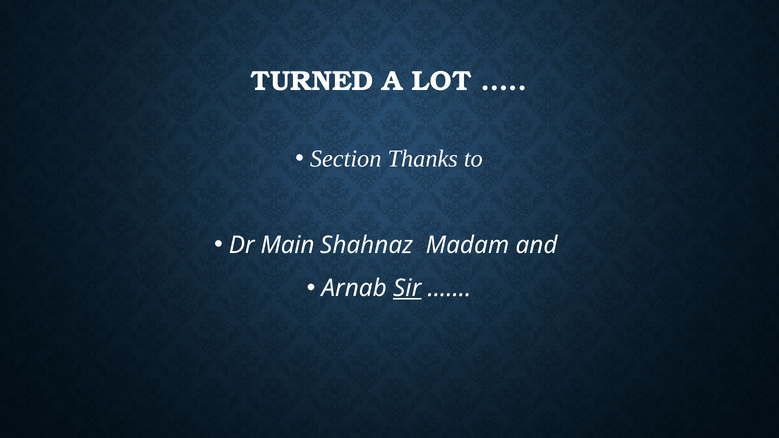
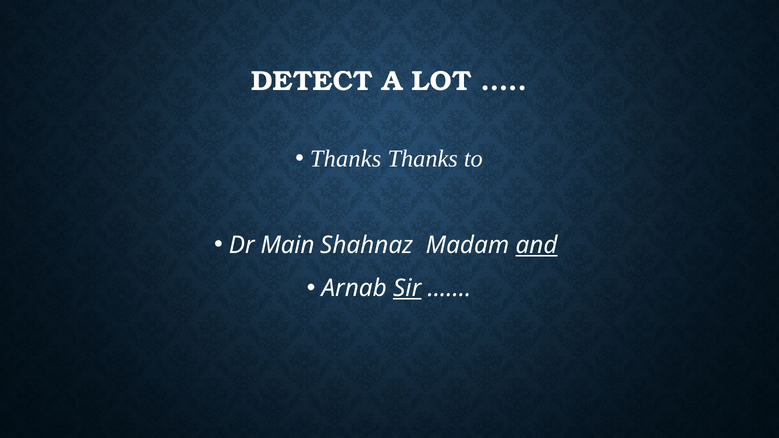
TURNED: TURNED -> DETECT
Section at (346, 159): Section -> Thanks
and underline: none -> present
